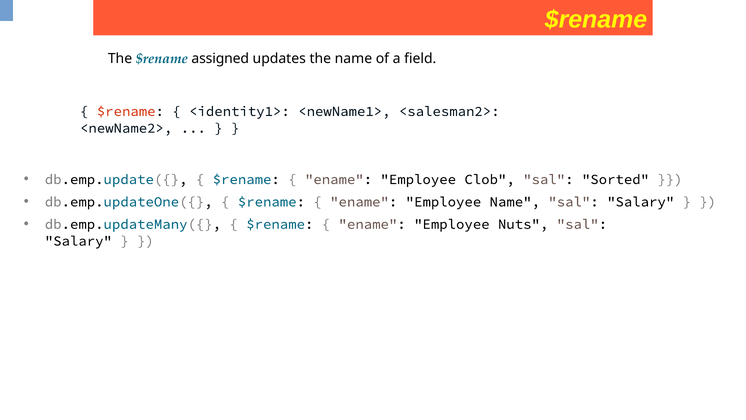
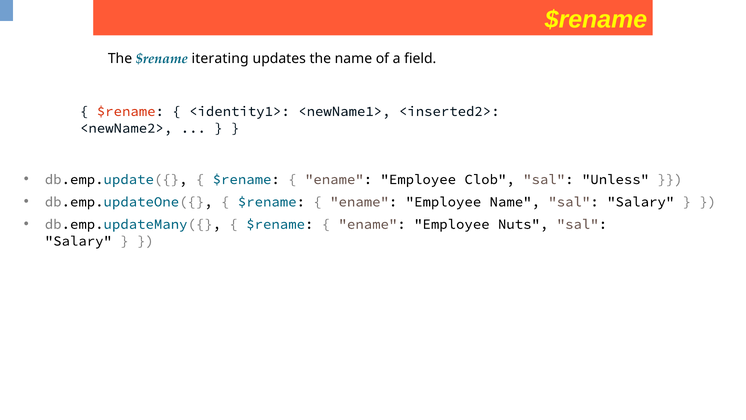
assigned: assigned -> iterating
<salesman2>: <salesman2> -> <inserted2>
Sorted: Sorted -> Unless
